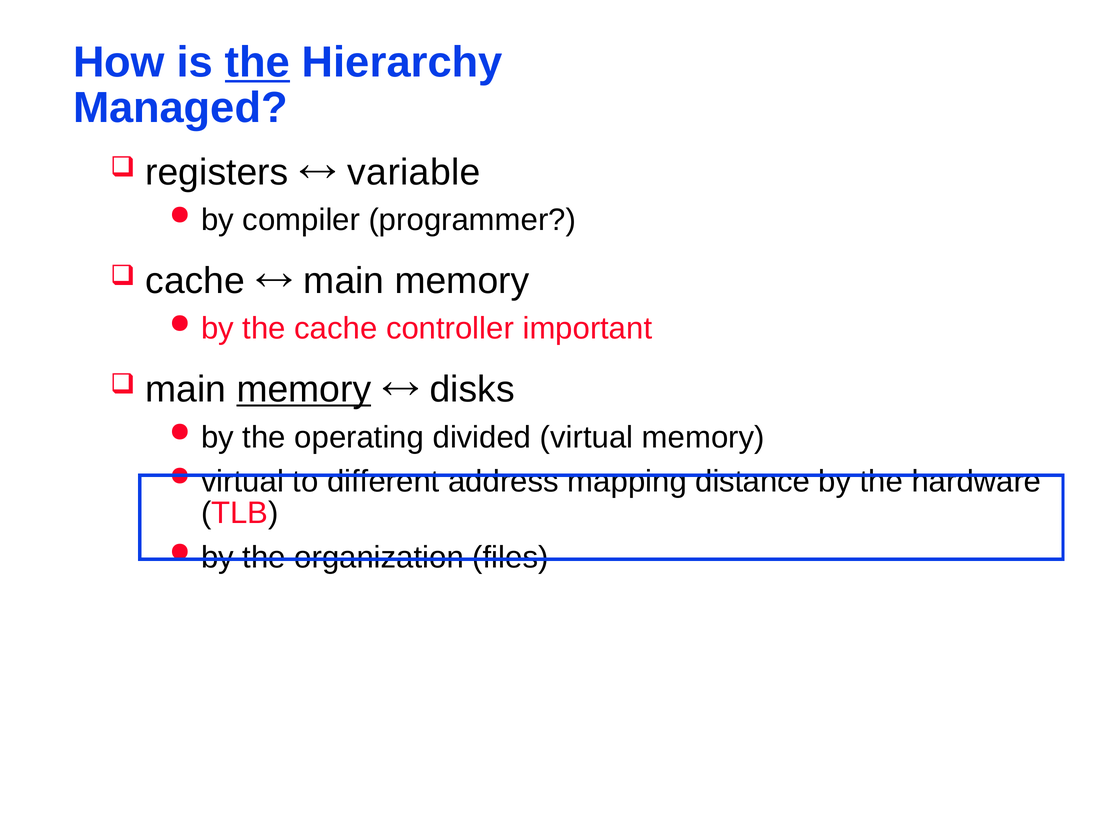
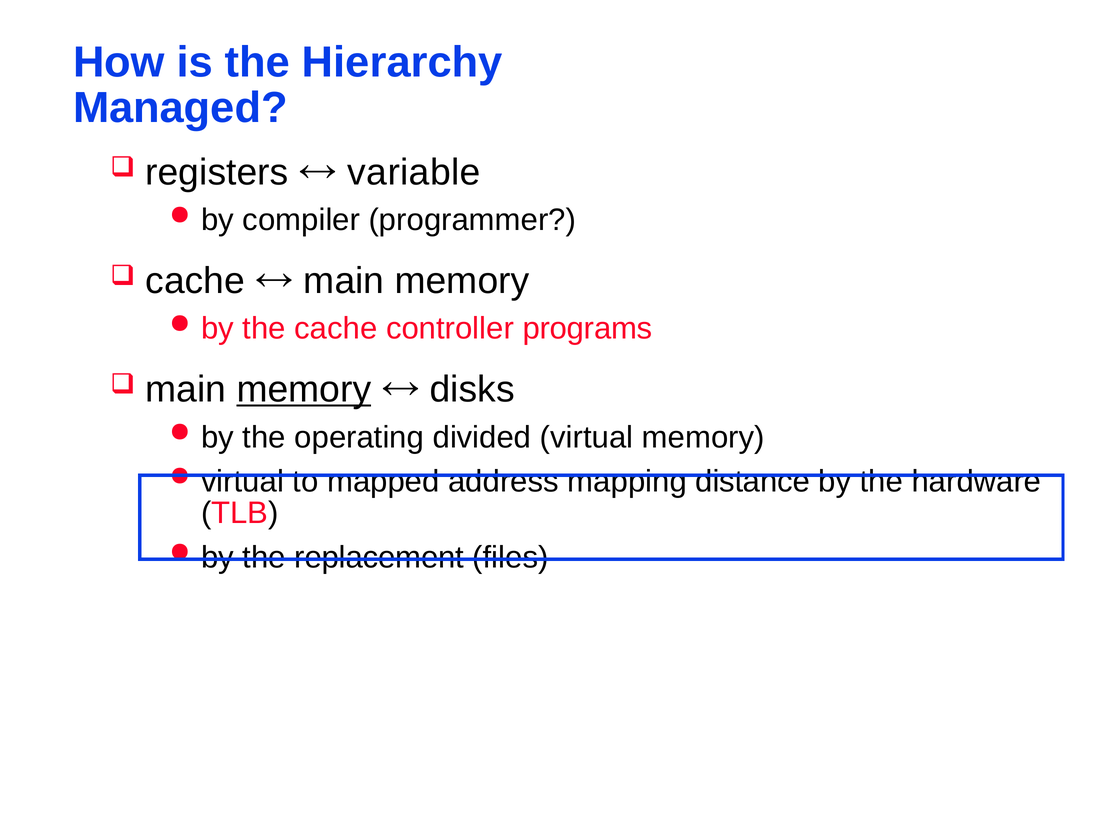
the at (257, 62) underline: present -> none
important: important -> programs
different: different -> mapped
organization: organization -> replacement
